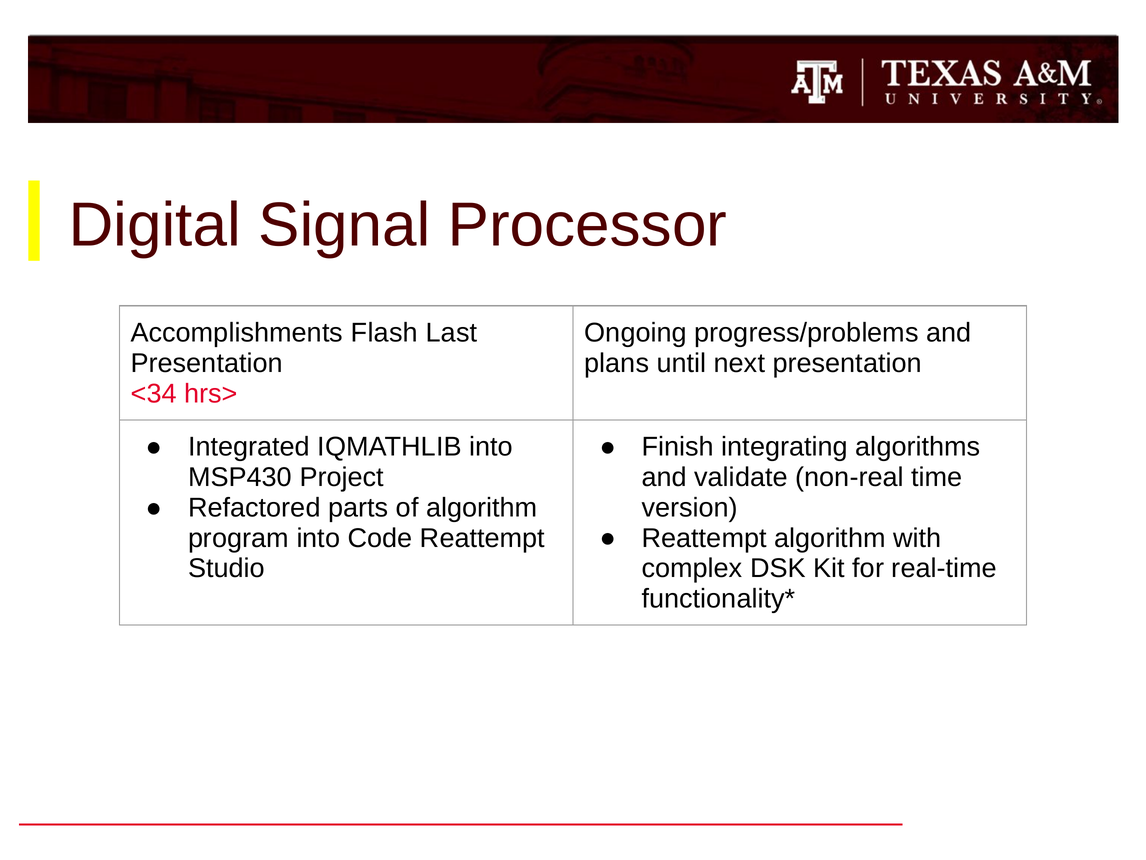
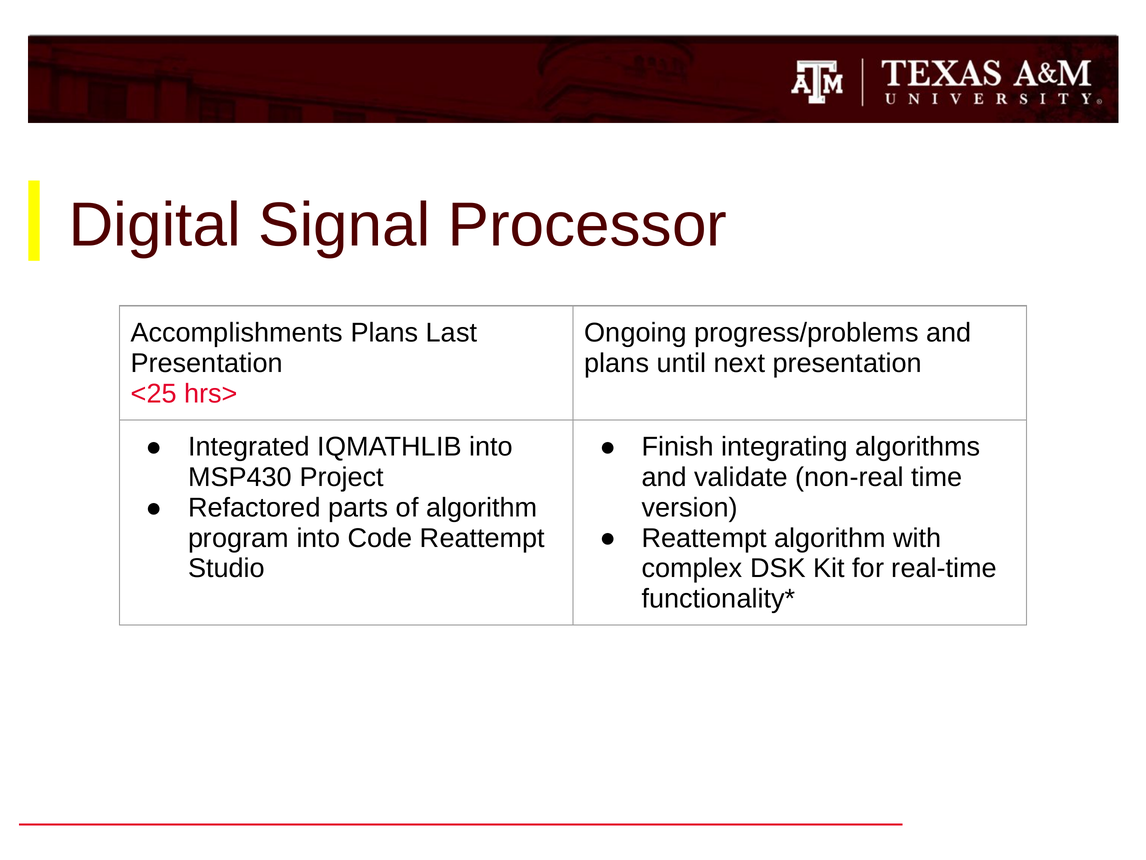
Accomplishments Flash: Flash -> Plans
<34: <34 -> <25
